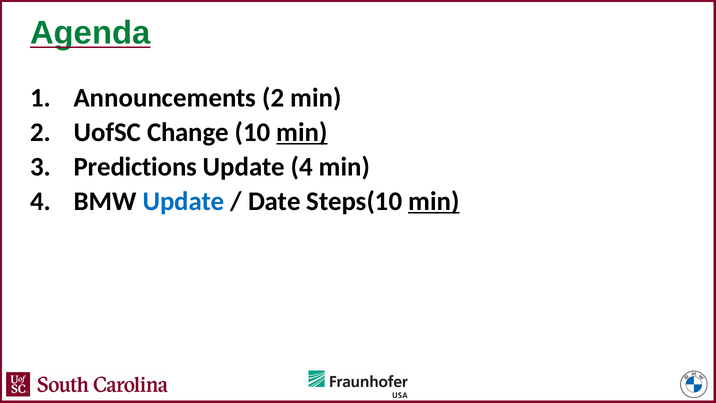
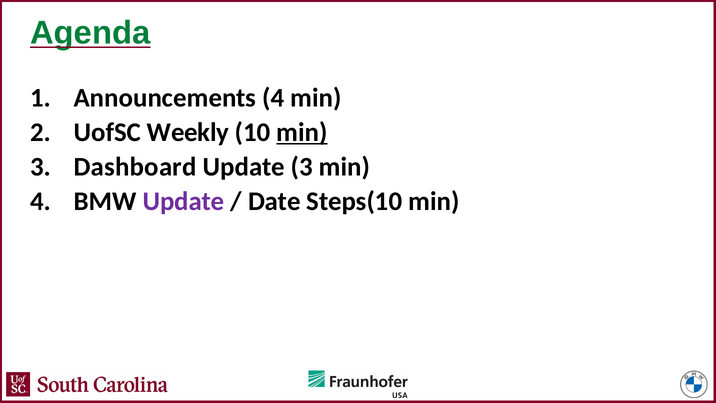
Announcements 2: 2 -> 4
Change: Change -> Weekly
Predictions: Predictions -> Dashboard
Update 4: 4 -> 3
Update at (184, 201) colour: blue -> purple
min at (434, 201) underline: present -> none
